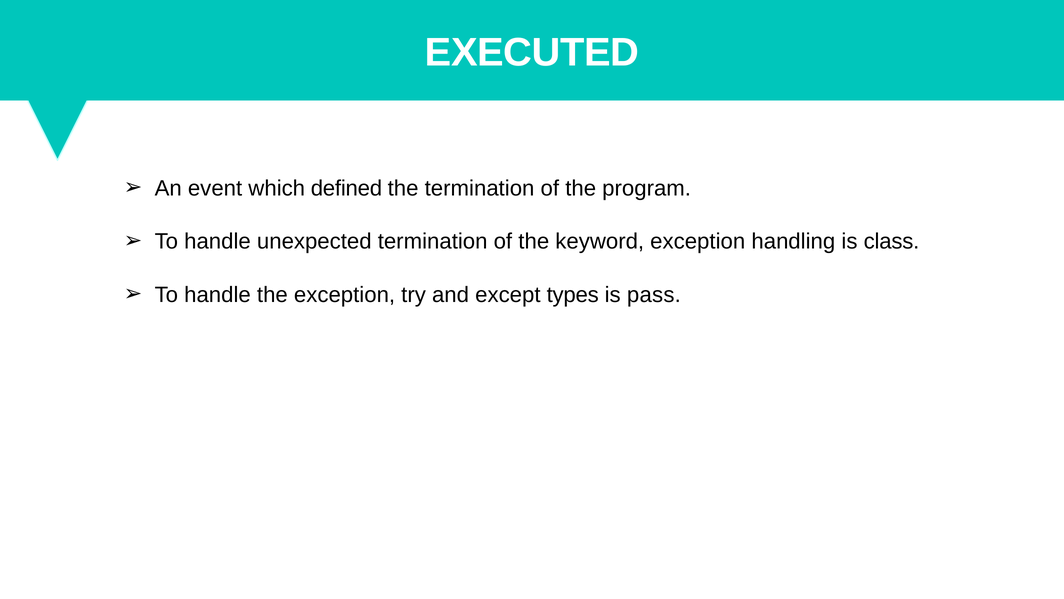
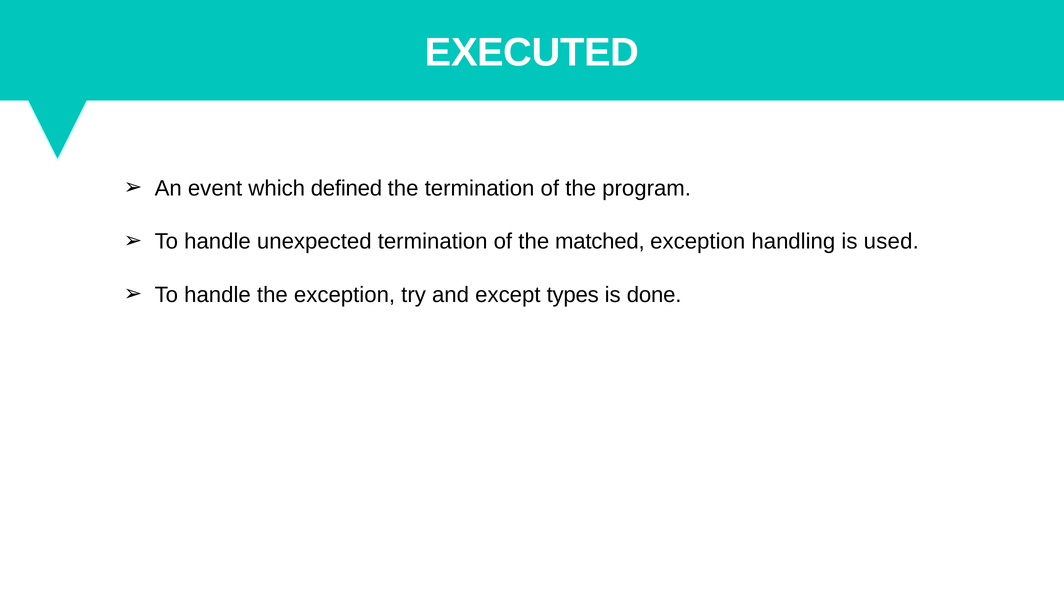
keyword: keyword -> matched
class: class -> used
pass: pass -> done
